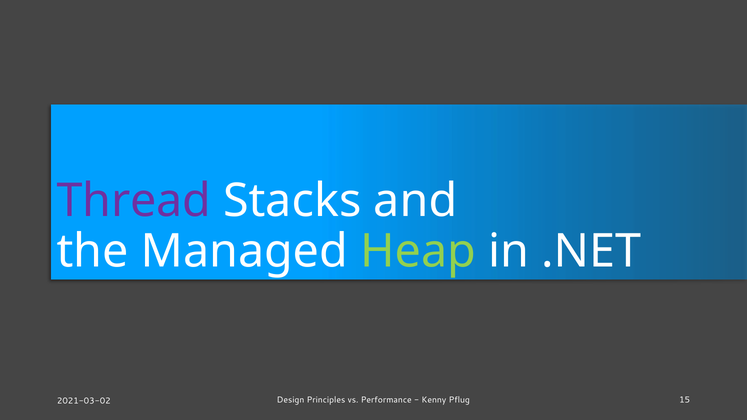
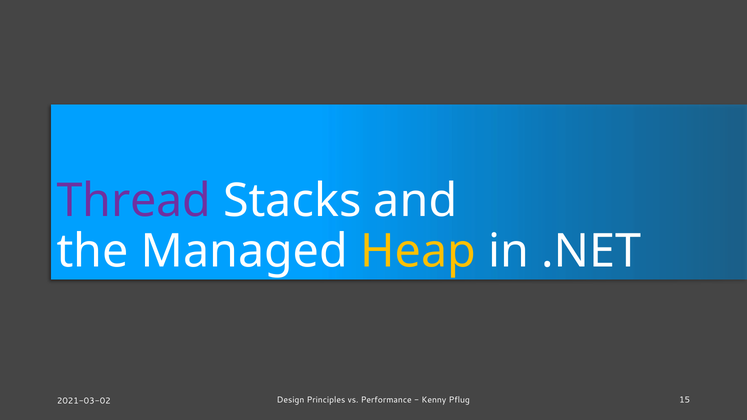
Heap colour: light green -> yellow
